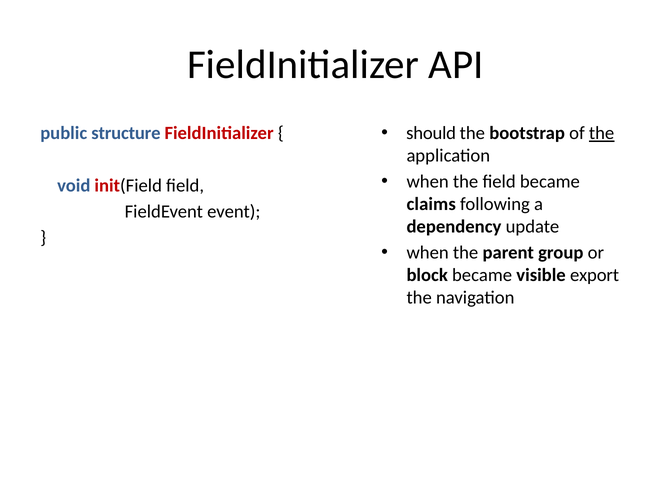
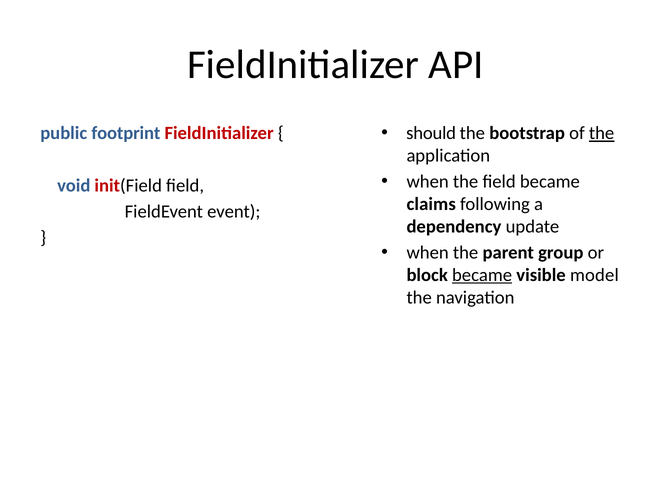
structure: structure -> footprint
became at (482, 275) underline: none -> present
export: export -> model
